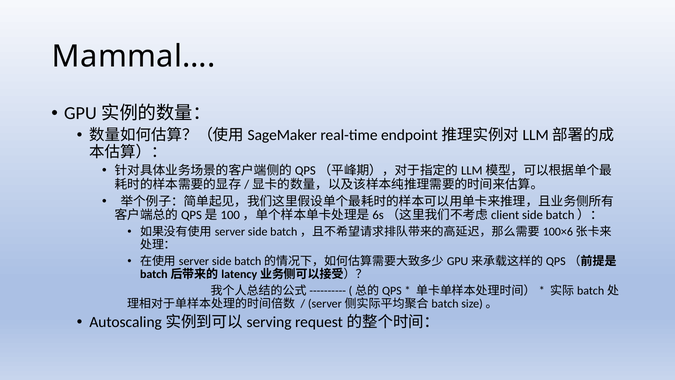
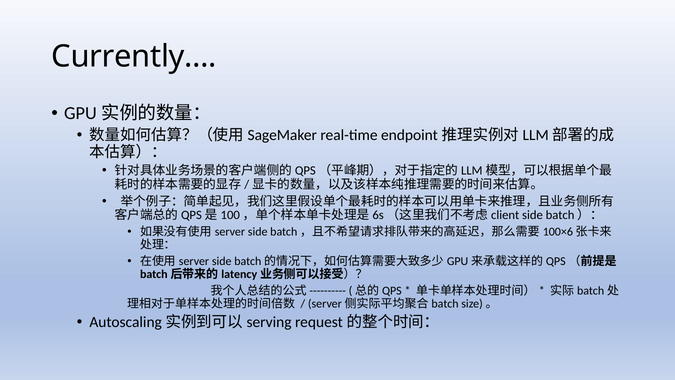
Mammal…: Mammal… -> Currently…
